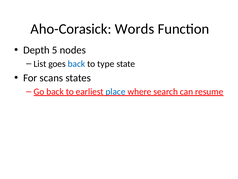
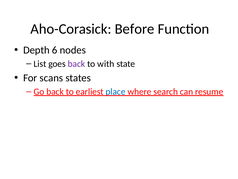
Words: Words -> Before
5: 5 -> 6
back at (76, 64) colour: blue -> purple
type: type -> with
